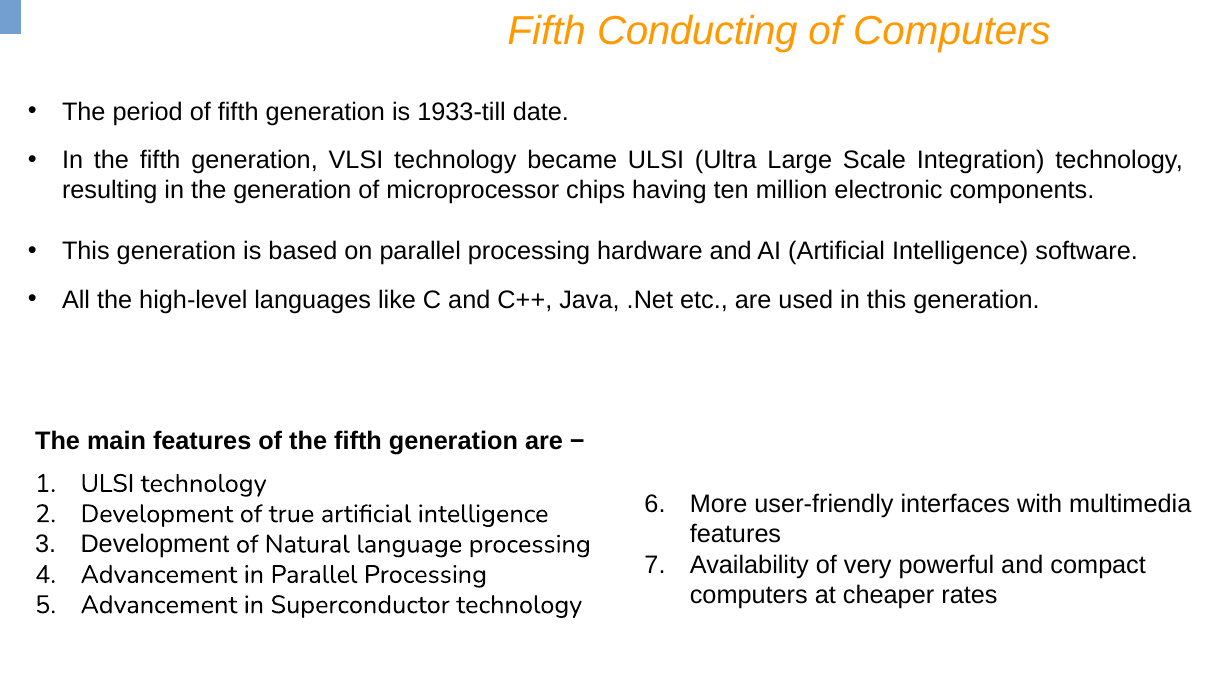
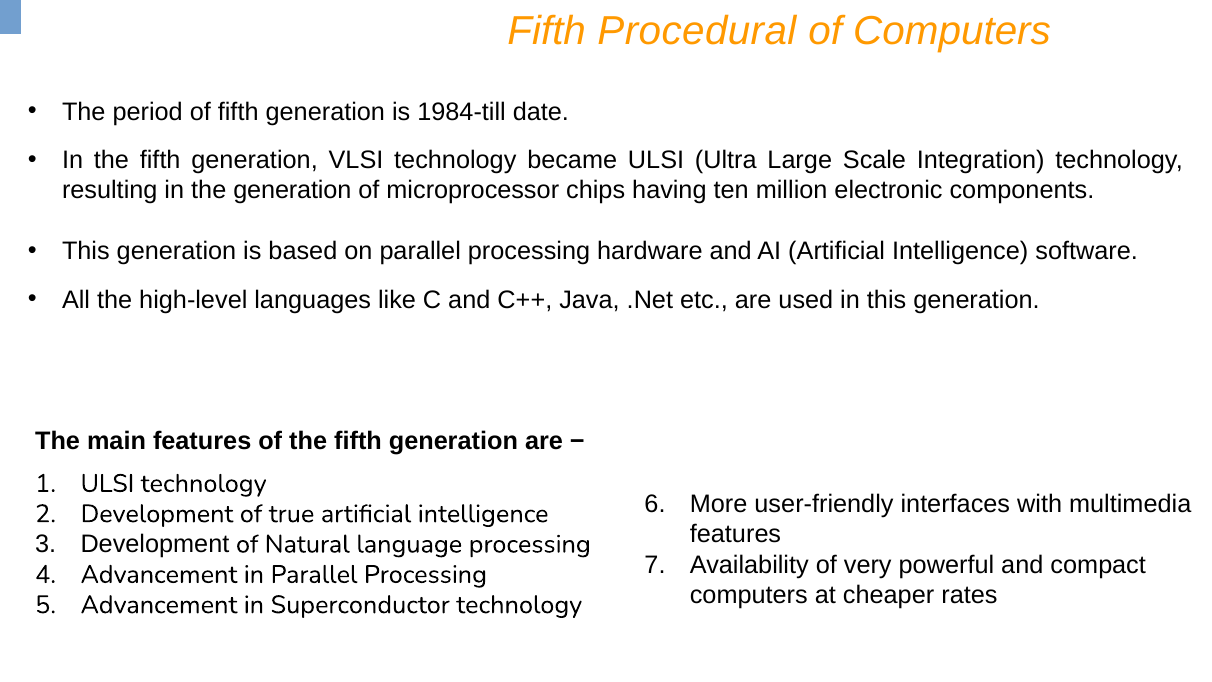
Conducting: Conducting -> Procedural
1933-till: 1933-till -> 1984-till
